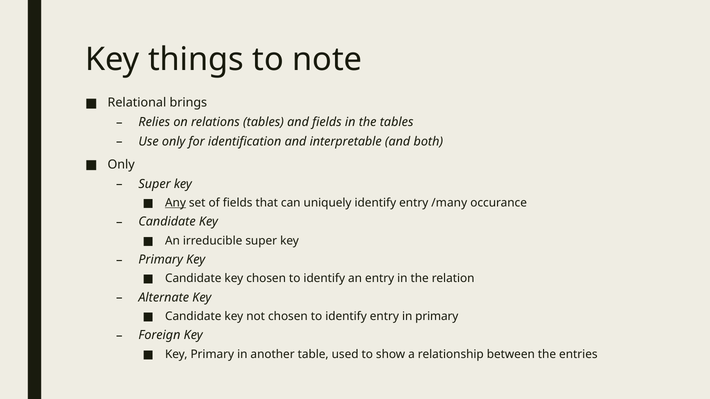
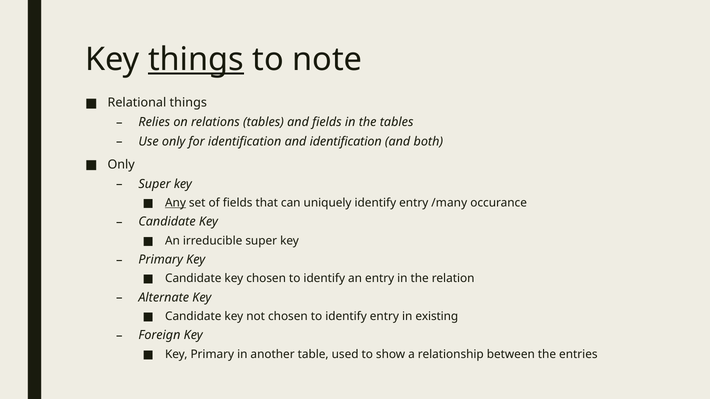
things at (196, 60) underline: none -> present
Relational brings: brings -> things
and interpretable: interpretable -> identification
in primary: primary -> existing
